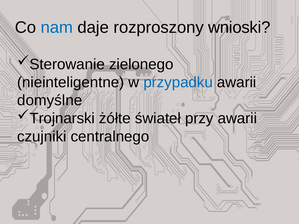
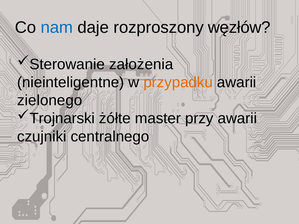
wnioski: wnioski -> węzłów
zielonego: zielonego -> założenia
przypadku colour: blue -> orange
domyślne: domyślne -> zielonego
świateł: świateł -> master
